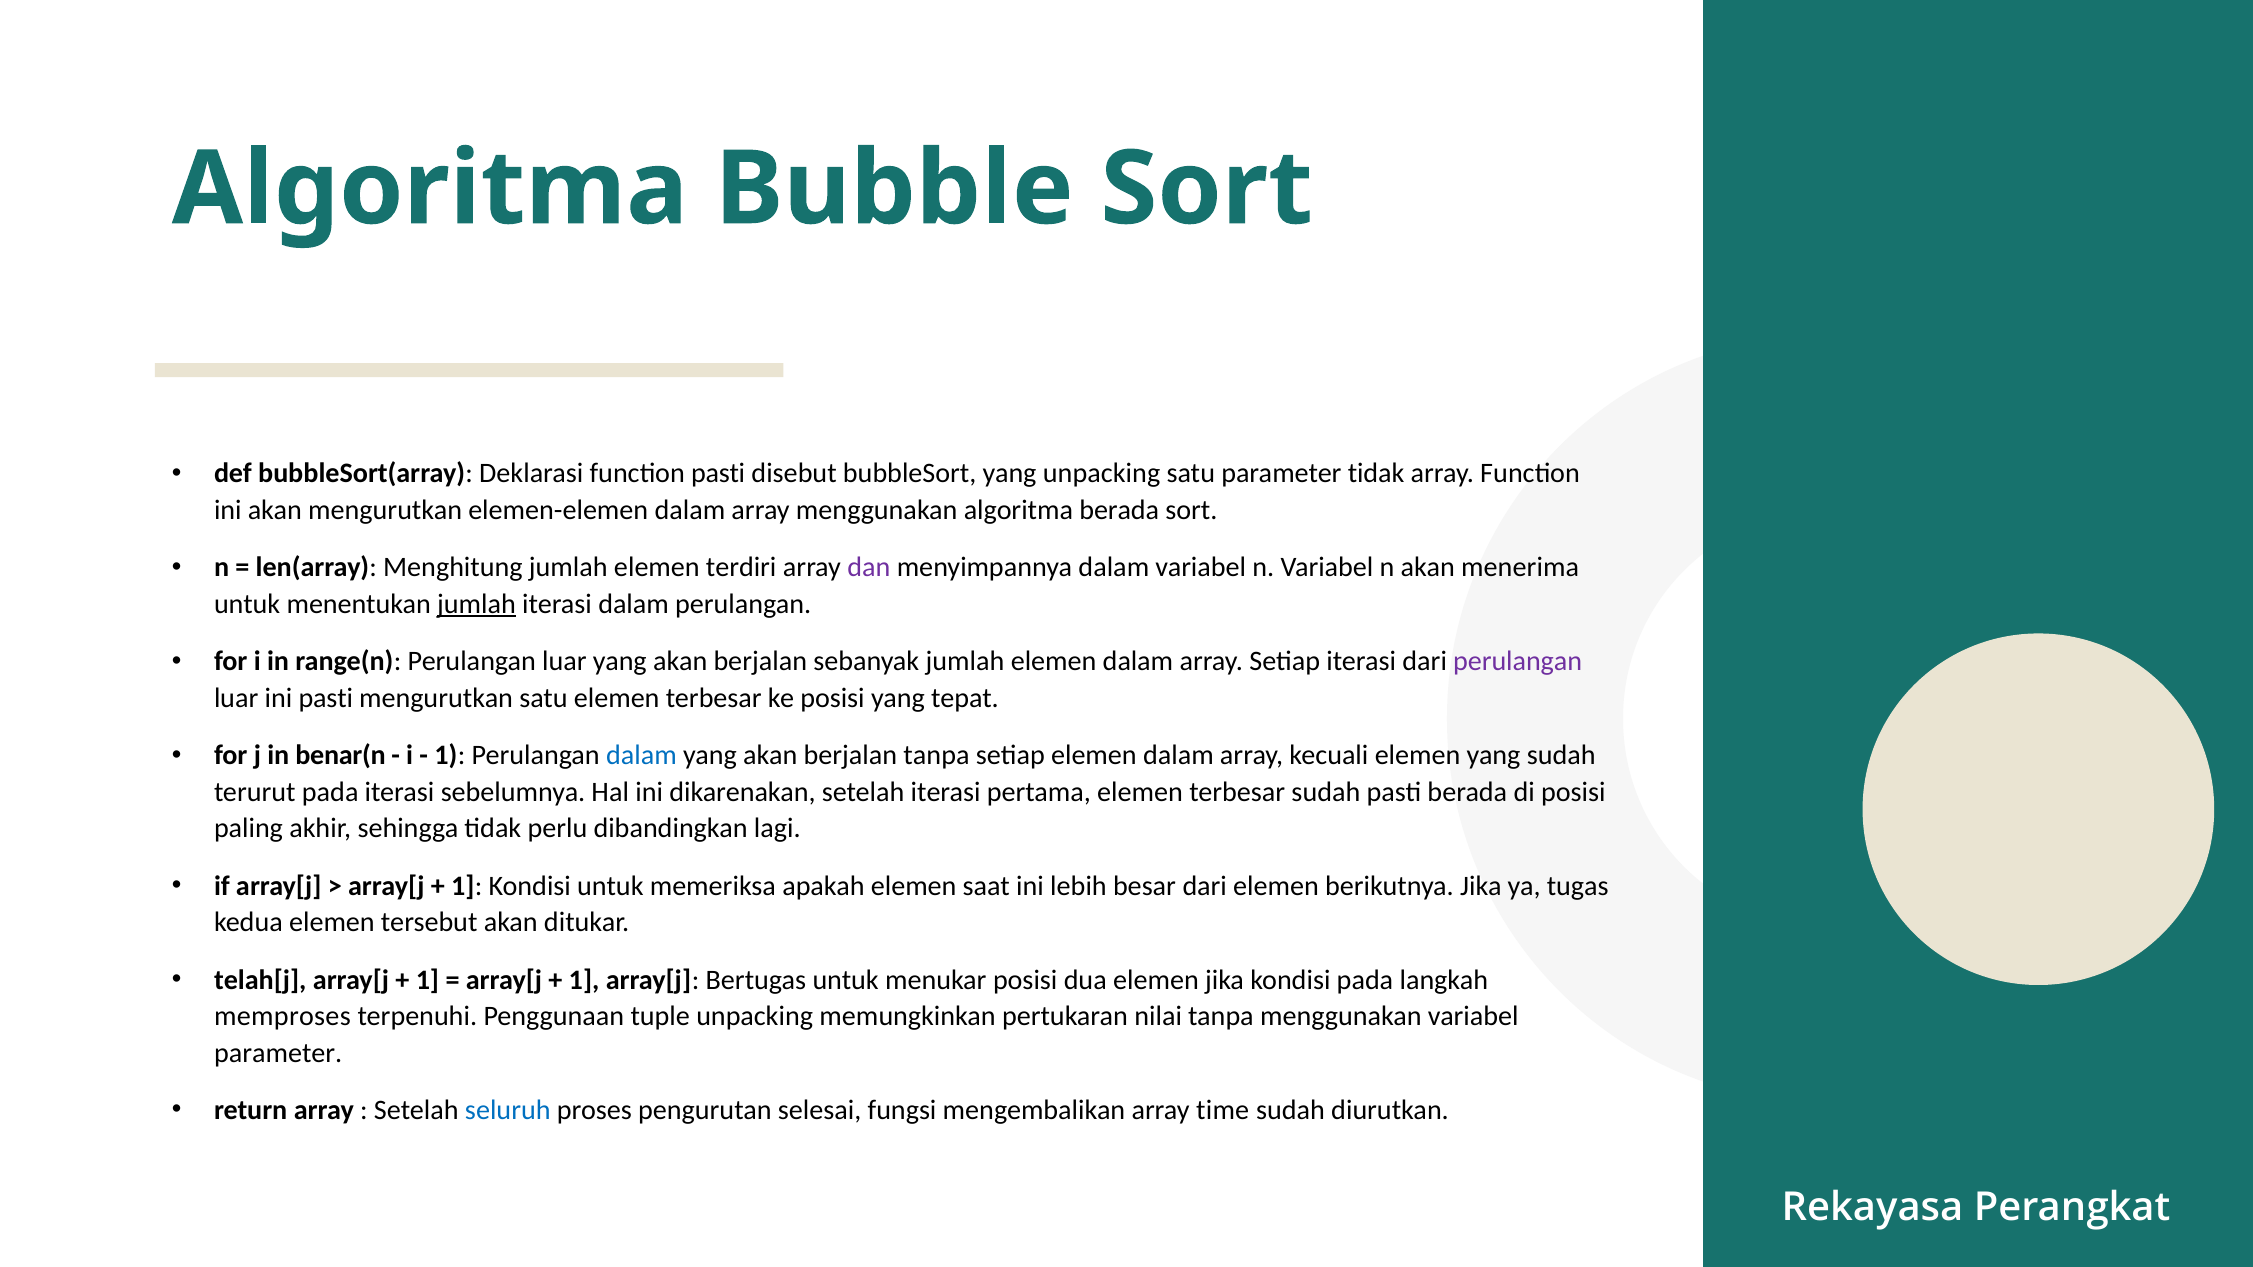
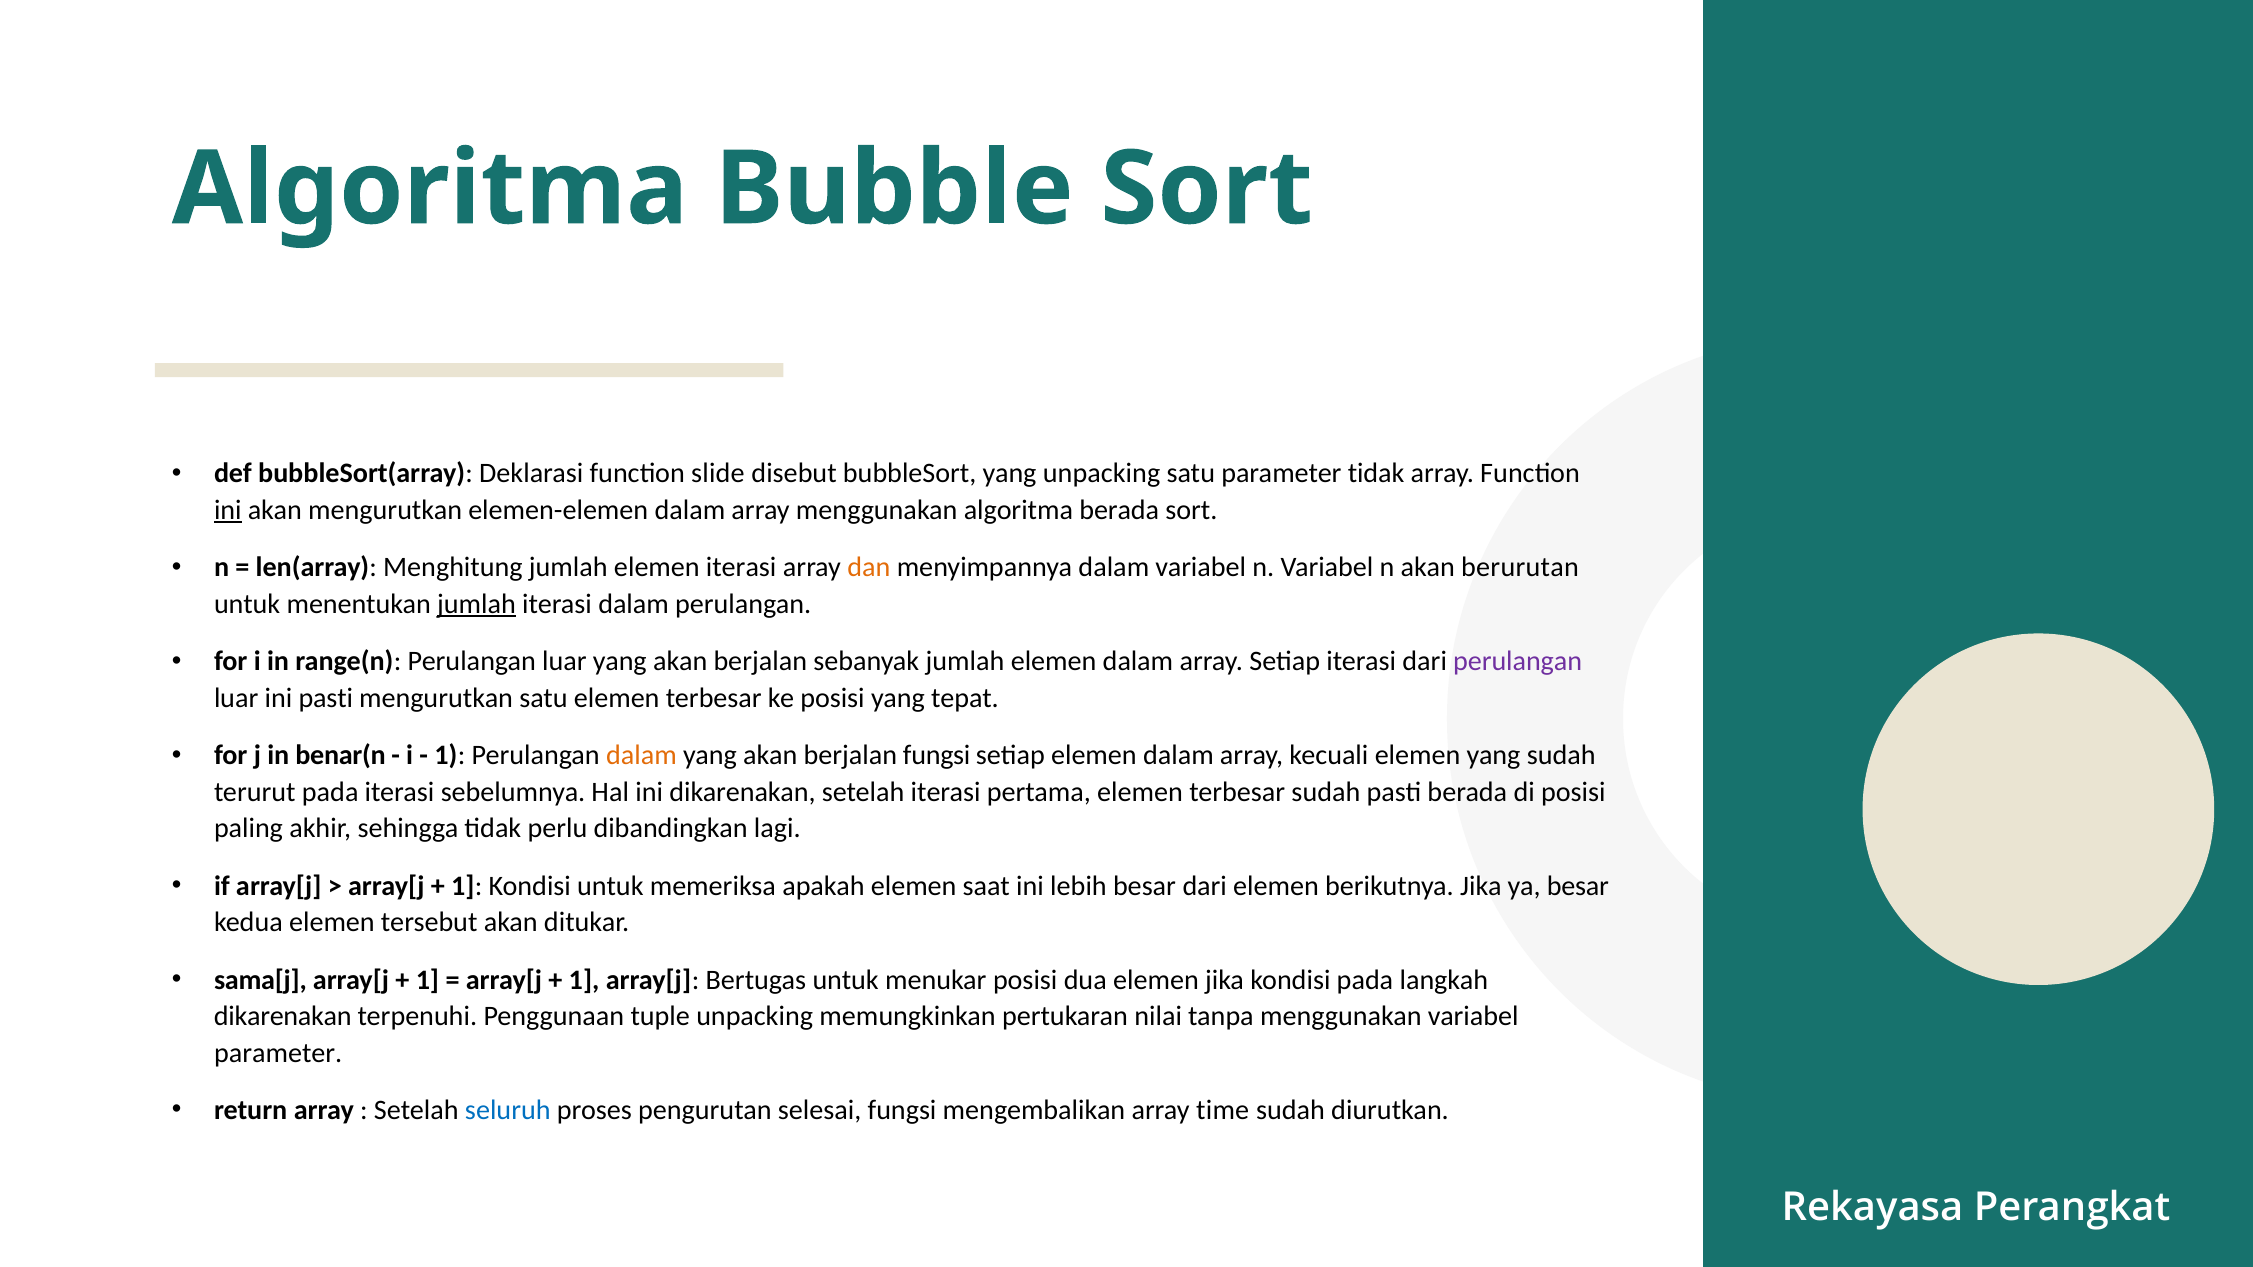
function pasti: pasti -> slide
ini at (228, 510) underline: none -> present
elemen terdiri: terdiri -> iterasi
dan colour: purple -> orange
menerima: menerima -> berurutan
dalam at (641, 756) colour: blue -> orange
berjalan tanpa: tanpa -> fungsi
ya tugas: tugas -> besar
telah[j: telah[j -> sama[j
memproses at (282, 1017): memproses -> dikarenakan
